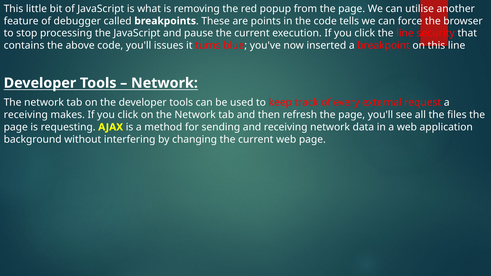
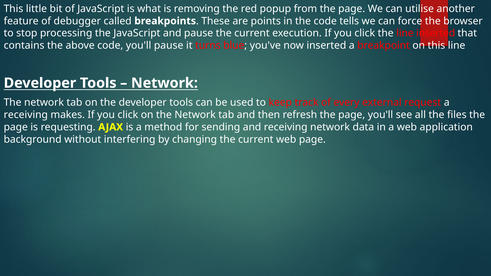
line security: security -> inserted
you'll issues: issues -> pause
